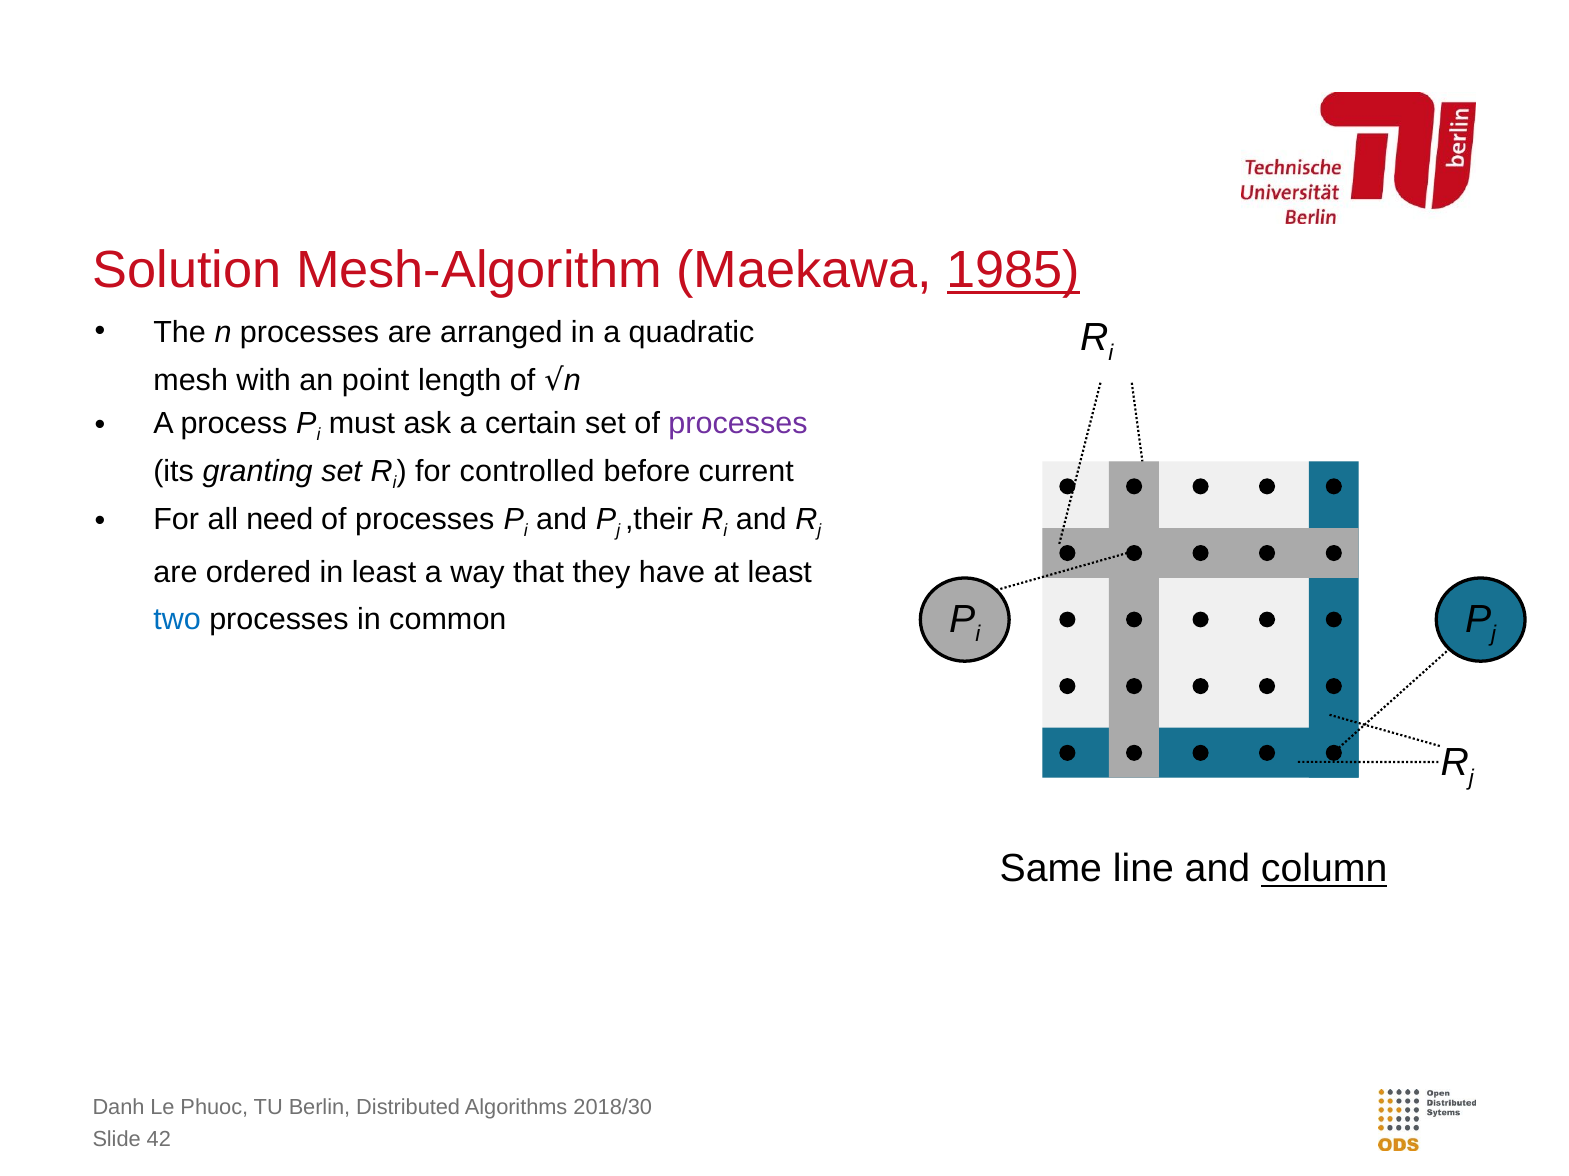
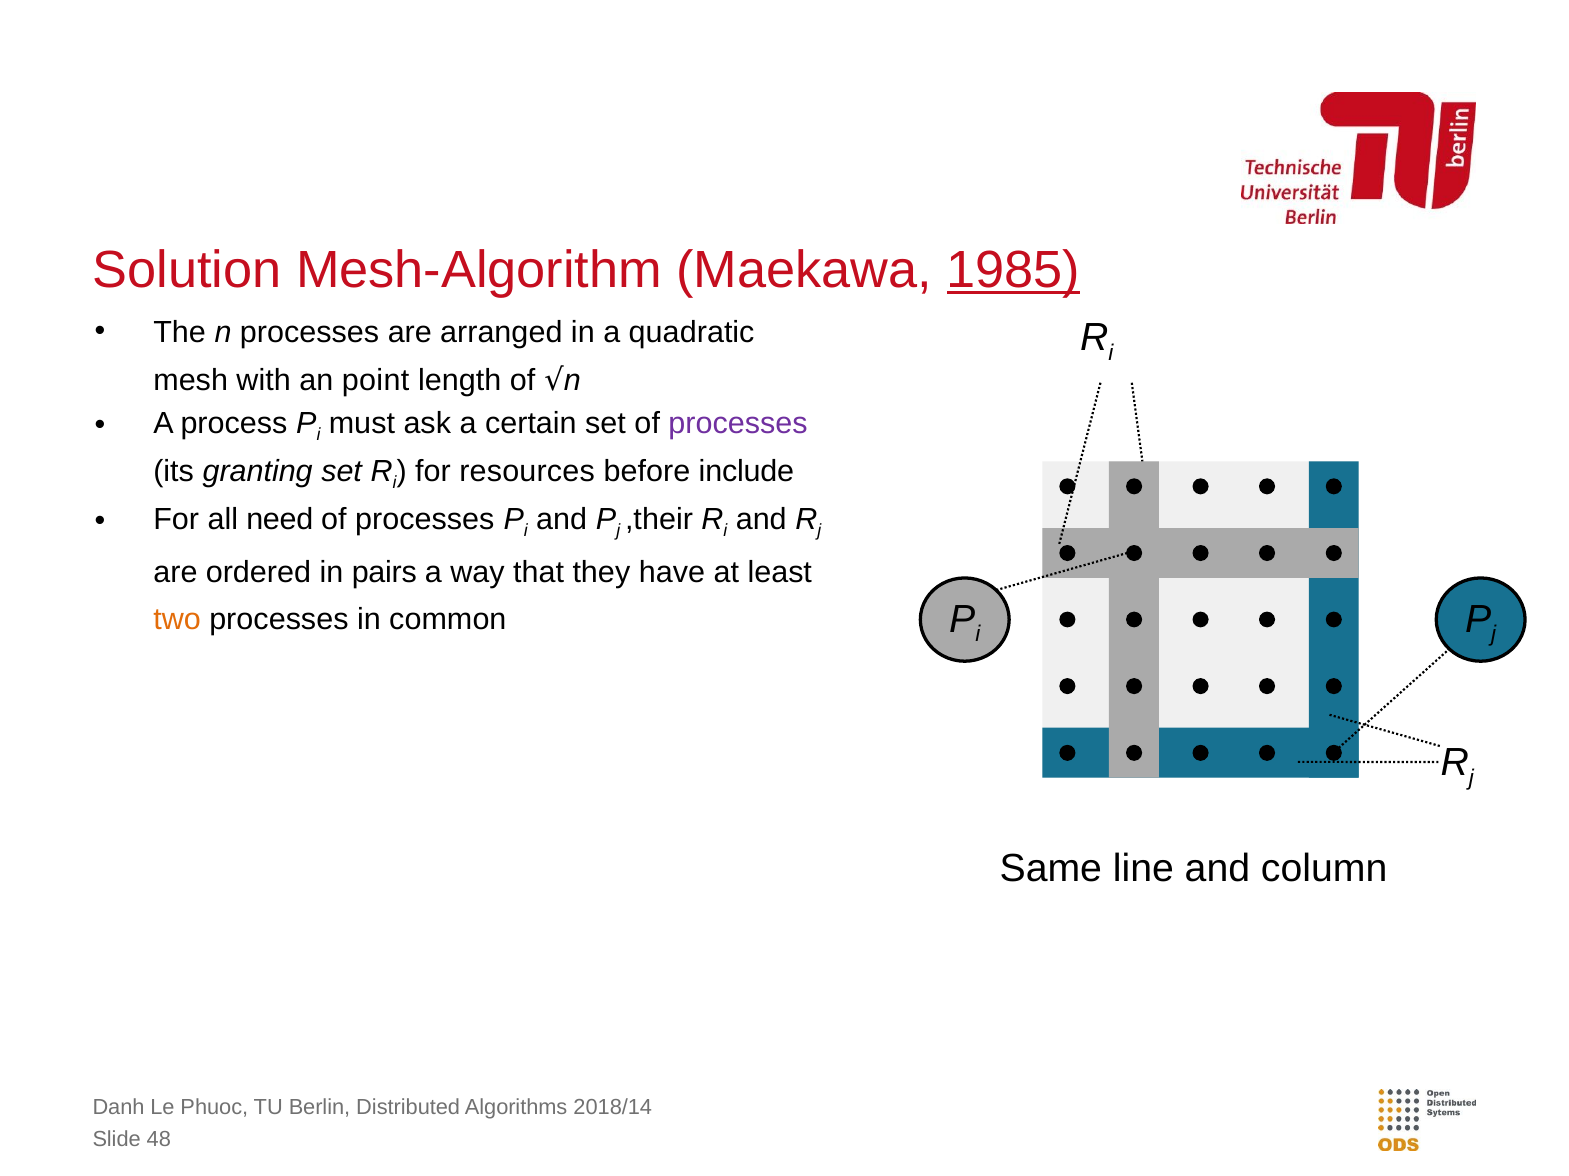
controlled: controlled -> resources
current: current -> include
in least: least -> pairs
two colour: blue -> orange
column underline: present -> none
2018/30: 2018/30 -> 2018/14
42: 42 -> 48
